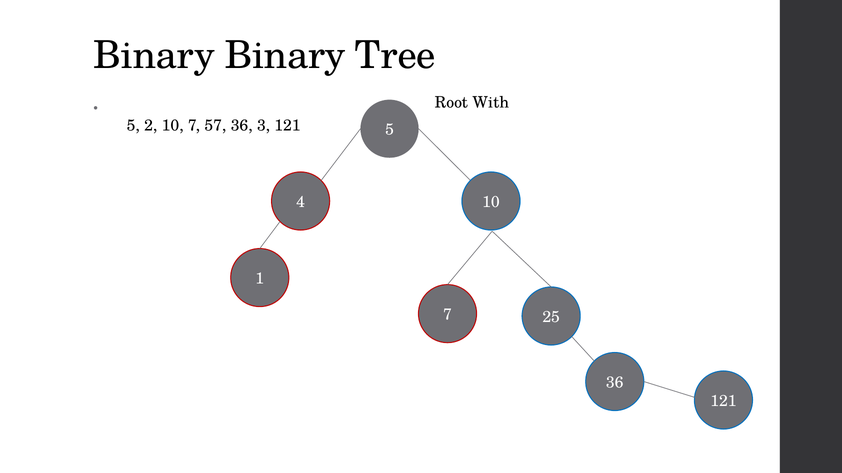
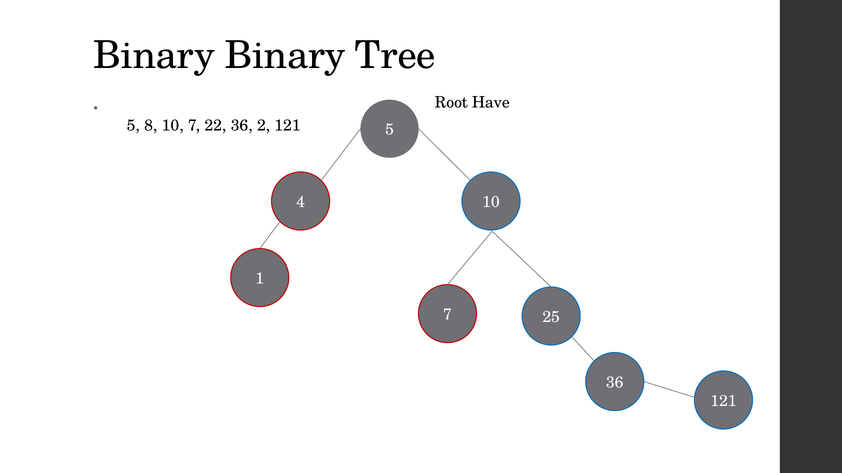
With: With -> Have
2: 2 -> 8
57: 57 -> 22
3: 3 -> 2
